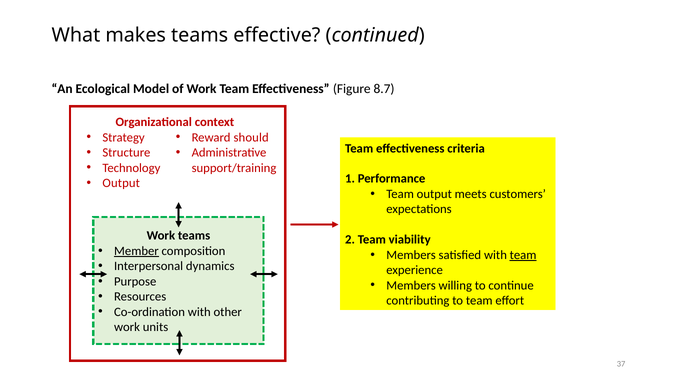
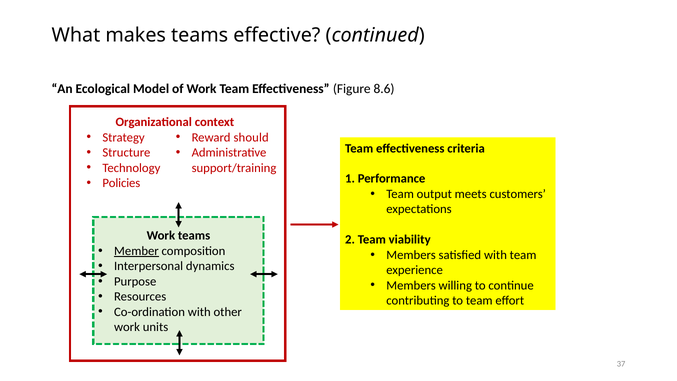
8.7: 8.7 -> 8.6
Output at (121, 183): Output -> Policies
team at (523, 255) underline: present -> none
